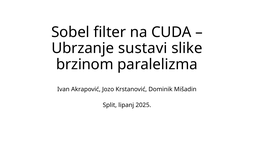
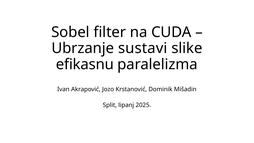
brzinom: brzinom -> efikasnu
